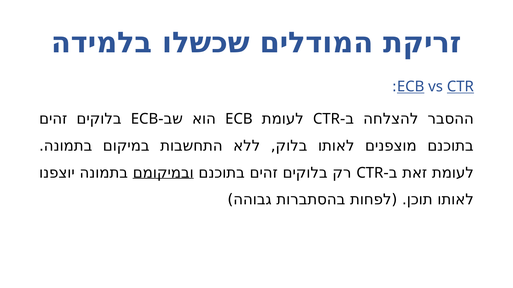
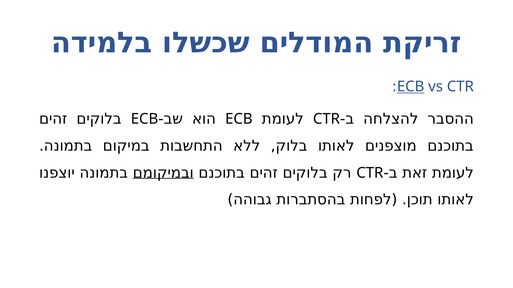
CTR at (460, 87) underline: present -> none
